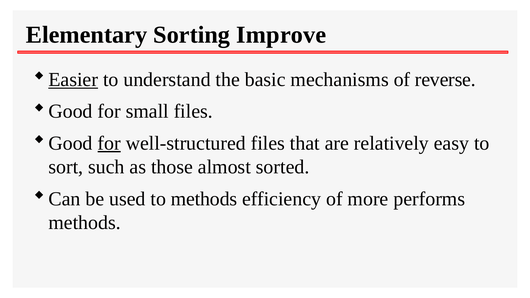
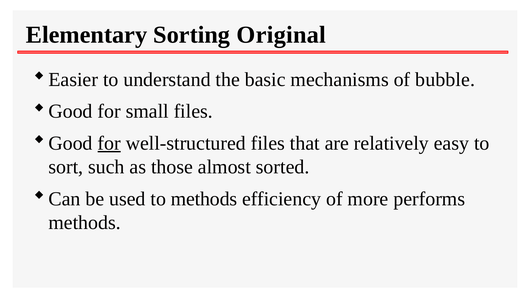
Improve: Improve -> Original
Easier underline: present -> none
reverse: reverse -> bubble
